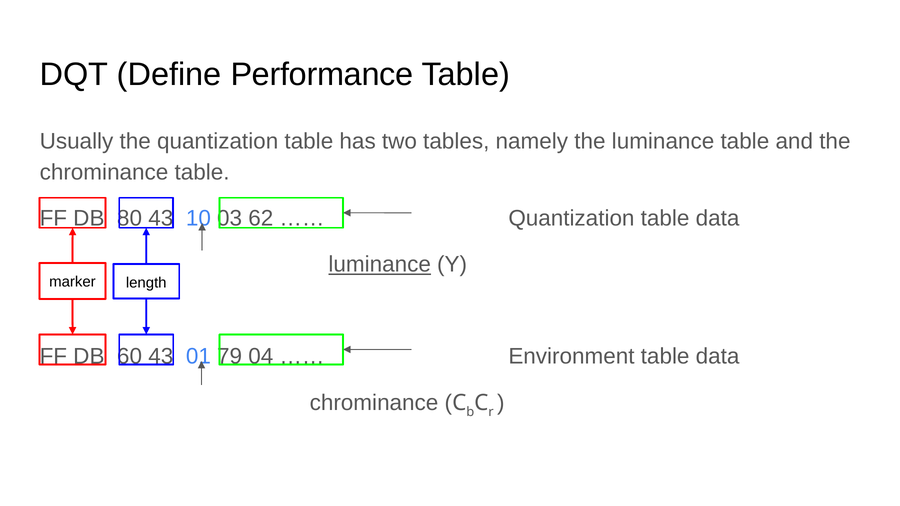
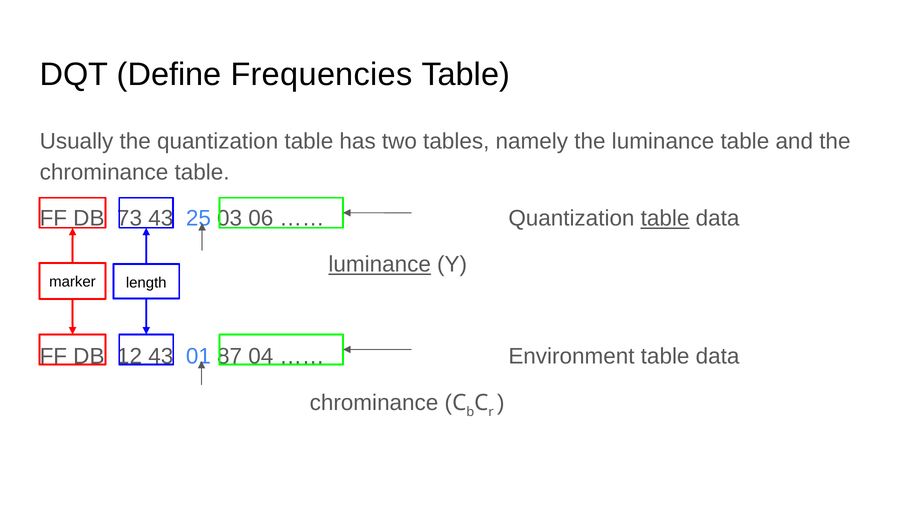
Performance: Performance -> Frequencies
80: 80 -> 73
10: 10 -> 25
62: 62 -> 06
table at (665, 219) underline: none -> present
60: 60 -> 12
79: 79 -> 87
